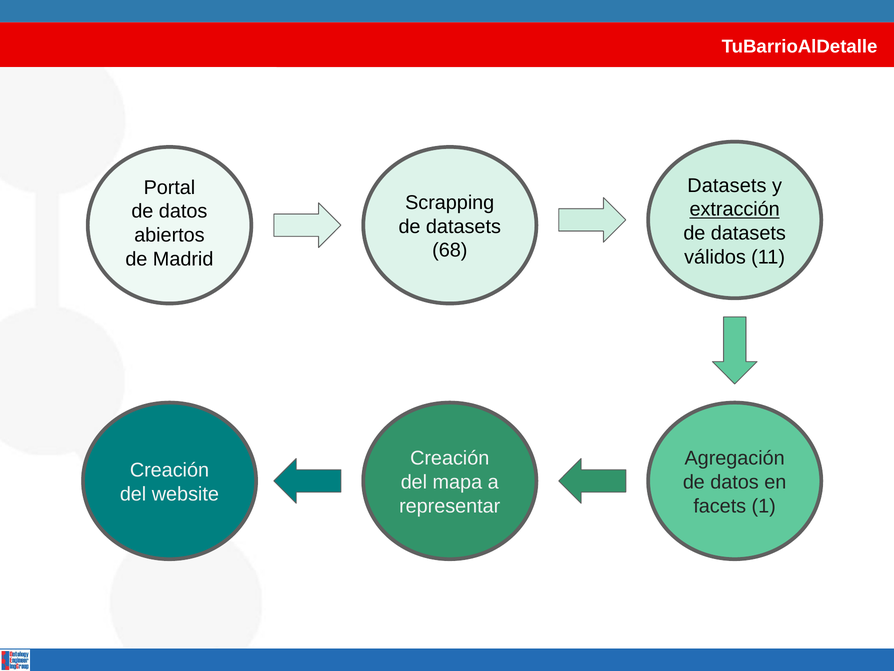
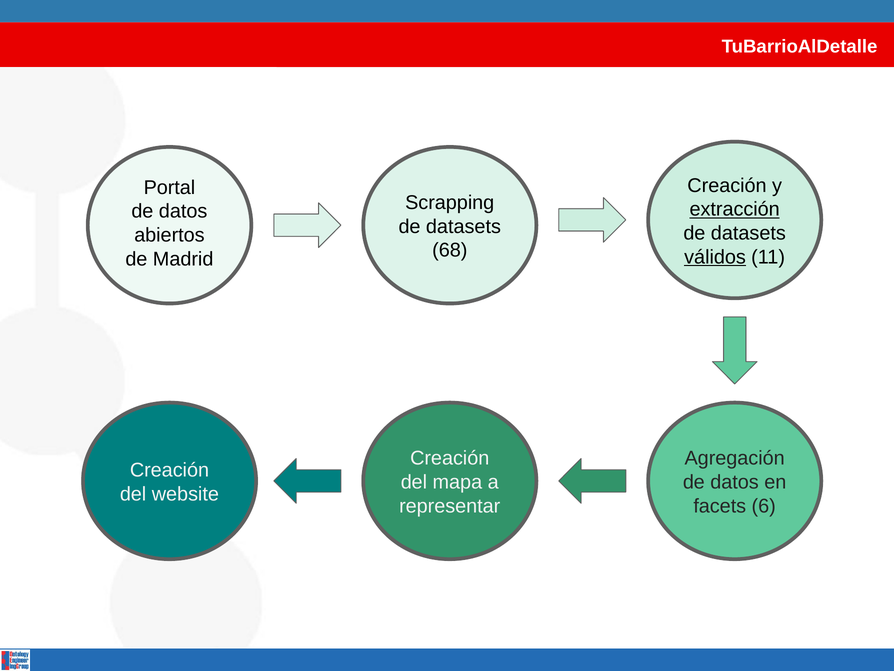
Datasets at (727, 185): Datasets -> Creación
válidos underline: none -> present
1: 1 -> 6
